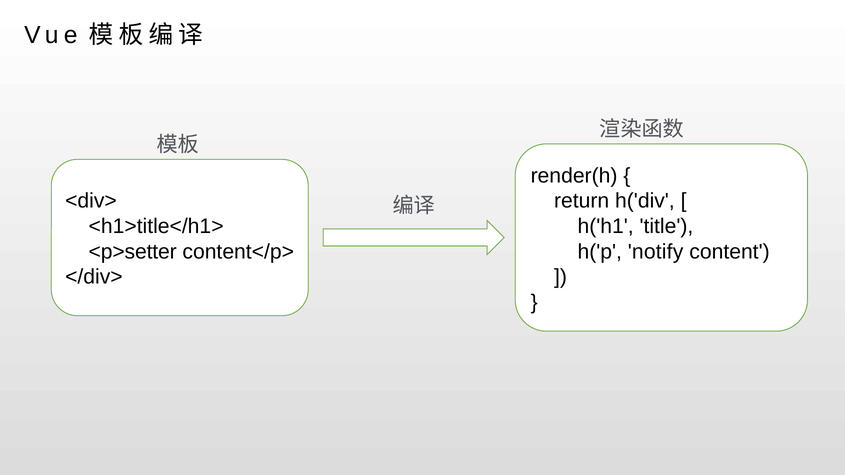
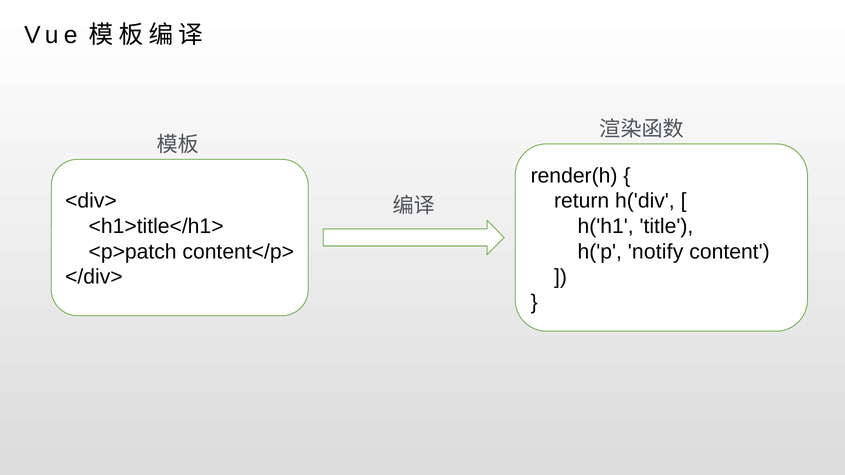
<p>setter: <p>setter -> <p>patch
